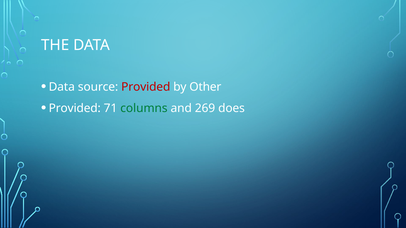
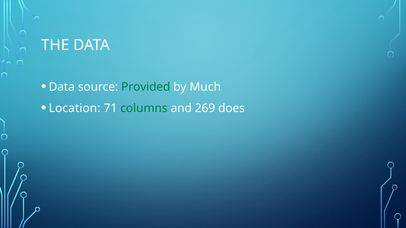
Provided at (146, 87) colour: red -> green
Other: Other -> Much
Provided at (75, 108): Provided -> Location
